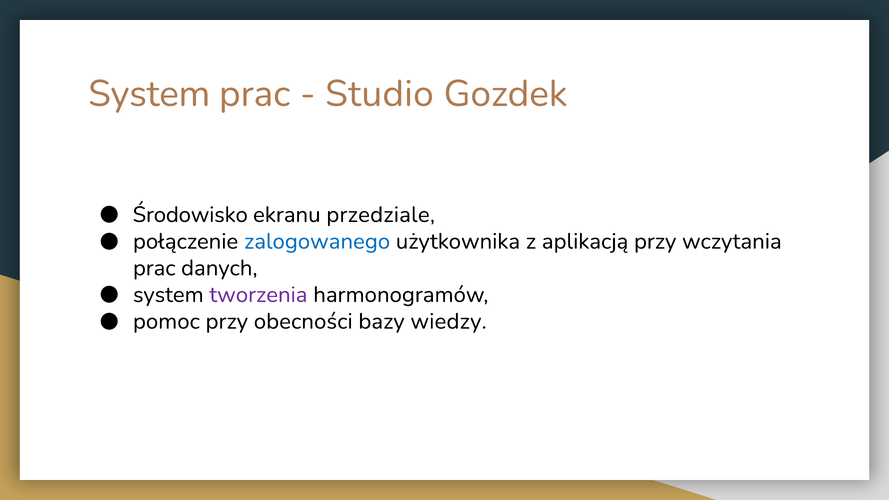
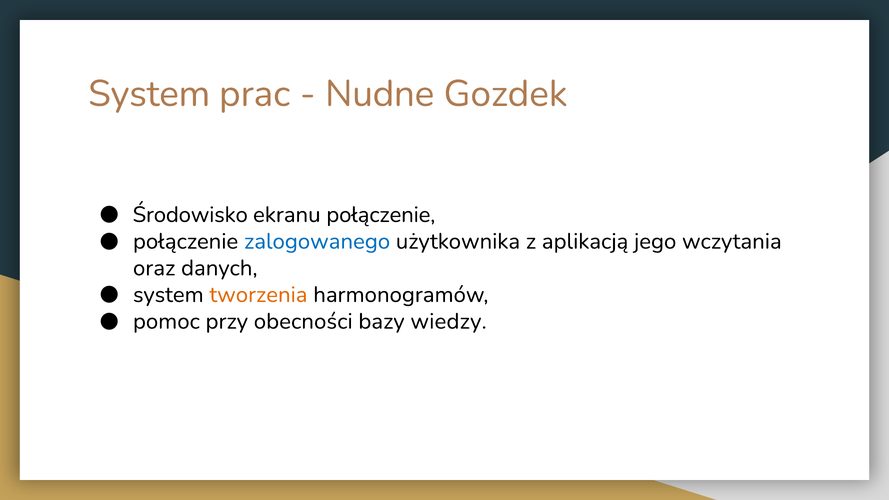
Studio: Studio -> Nudne
ekranu przedziale: przedziale -> połączenie
aplikacją przy: przy -> jego
prac at (154, 268): prac -> oraz
tworzenia colour: purple -> orange
